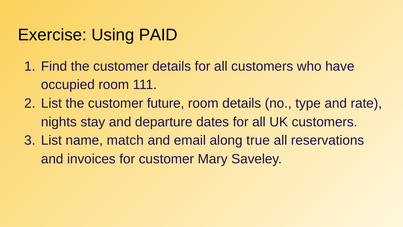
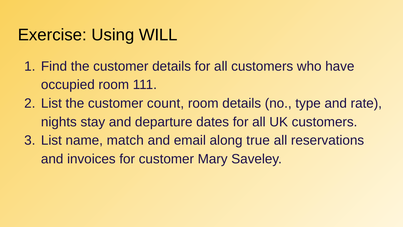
PAID: PAID -> WILL
future: future -> count
